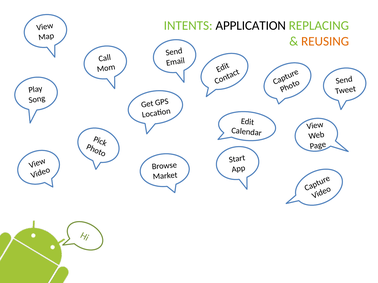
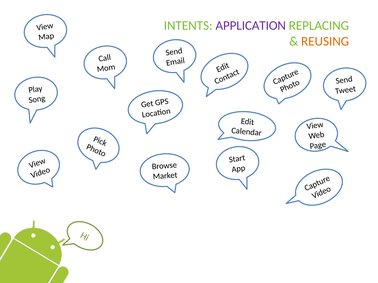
APPLICATION colour: black -> purple
